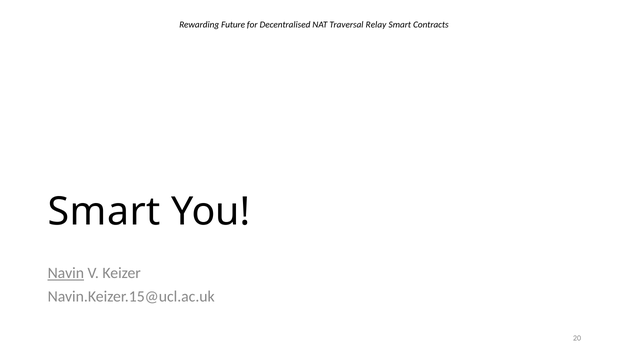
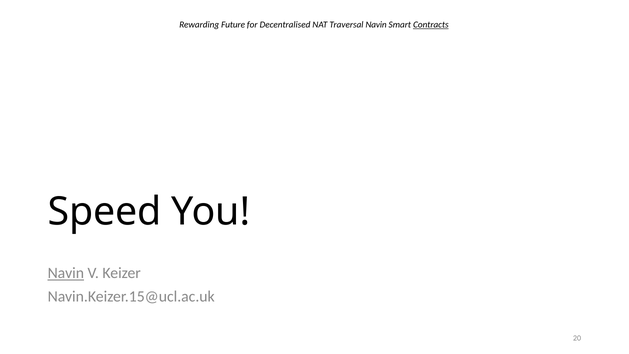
Traversal Relay: Relay -> Navin
Contracts underline: none -> present
Smart at (104, 212): Smart -> Speed
